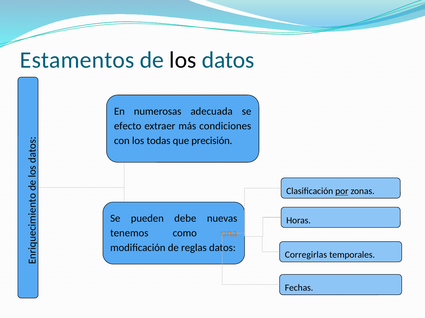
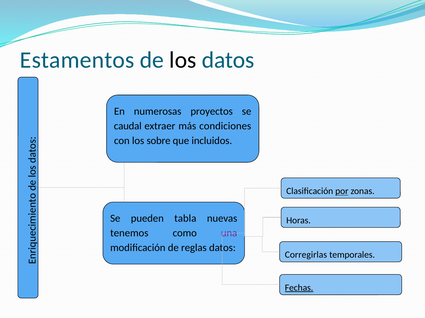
adecuada: adecuada -> proyectos
efecto: efecto -> caudal
todas: todas -> sobre
precisión: precisión -> incluidos
debe: debe -> tabla
una colour: orange -> purple
Fechas underline: none -> present
